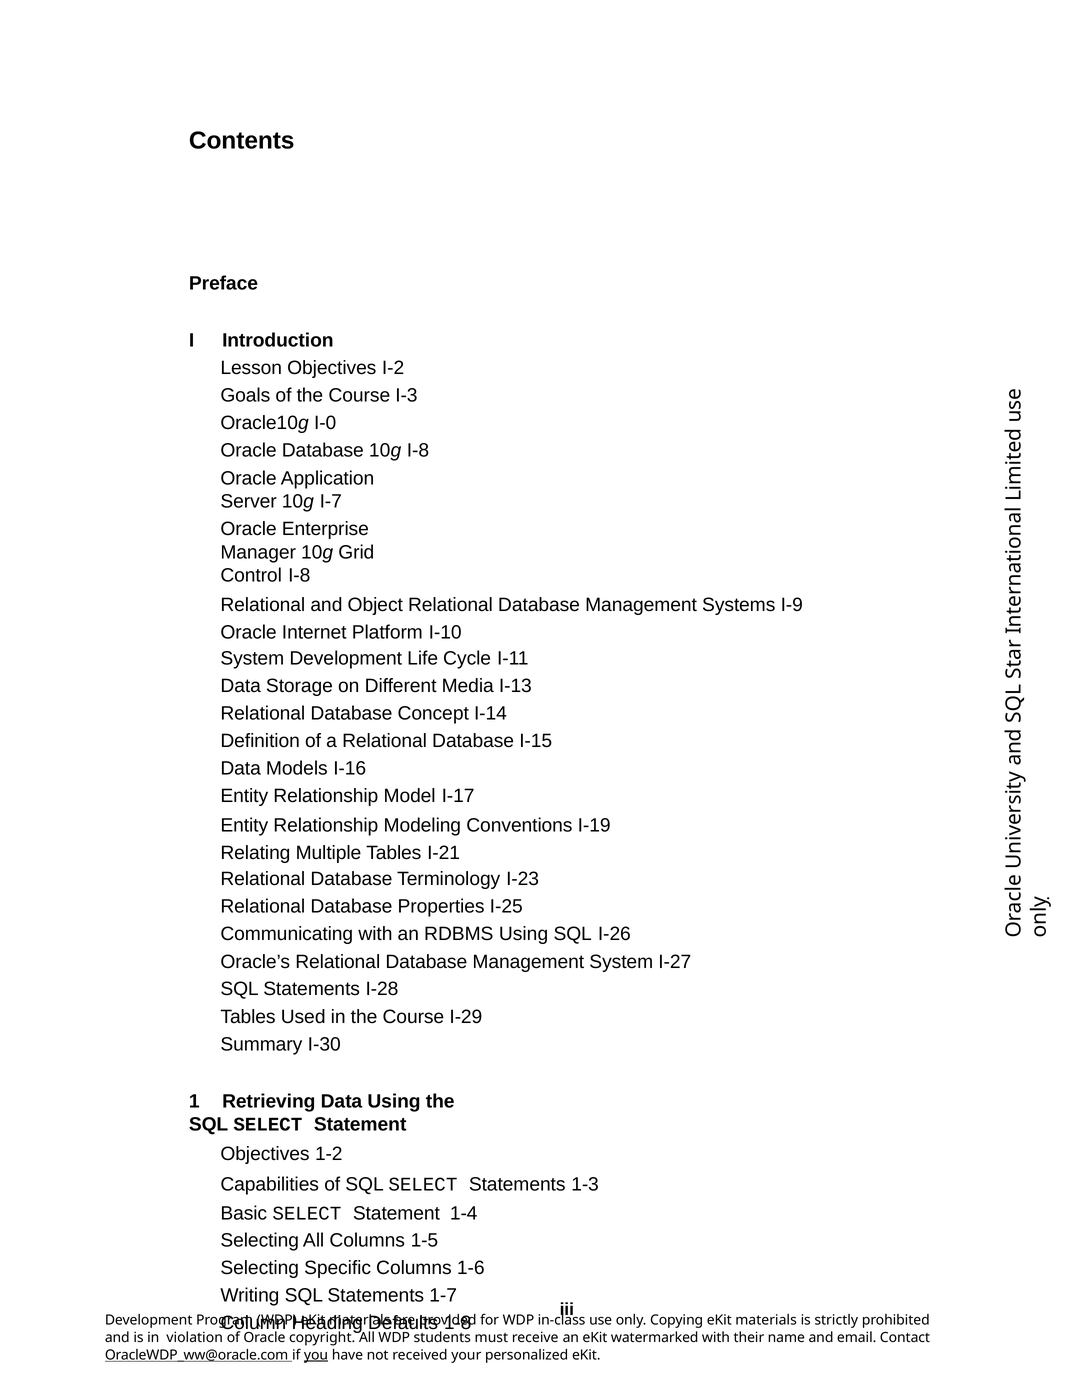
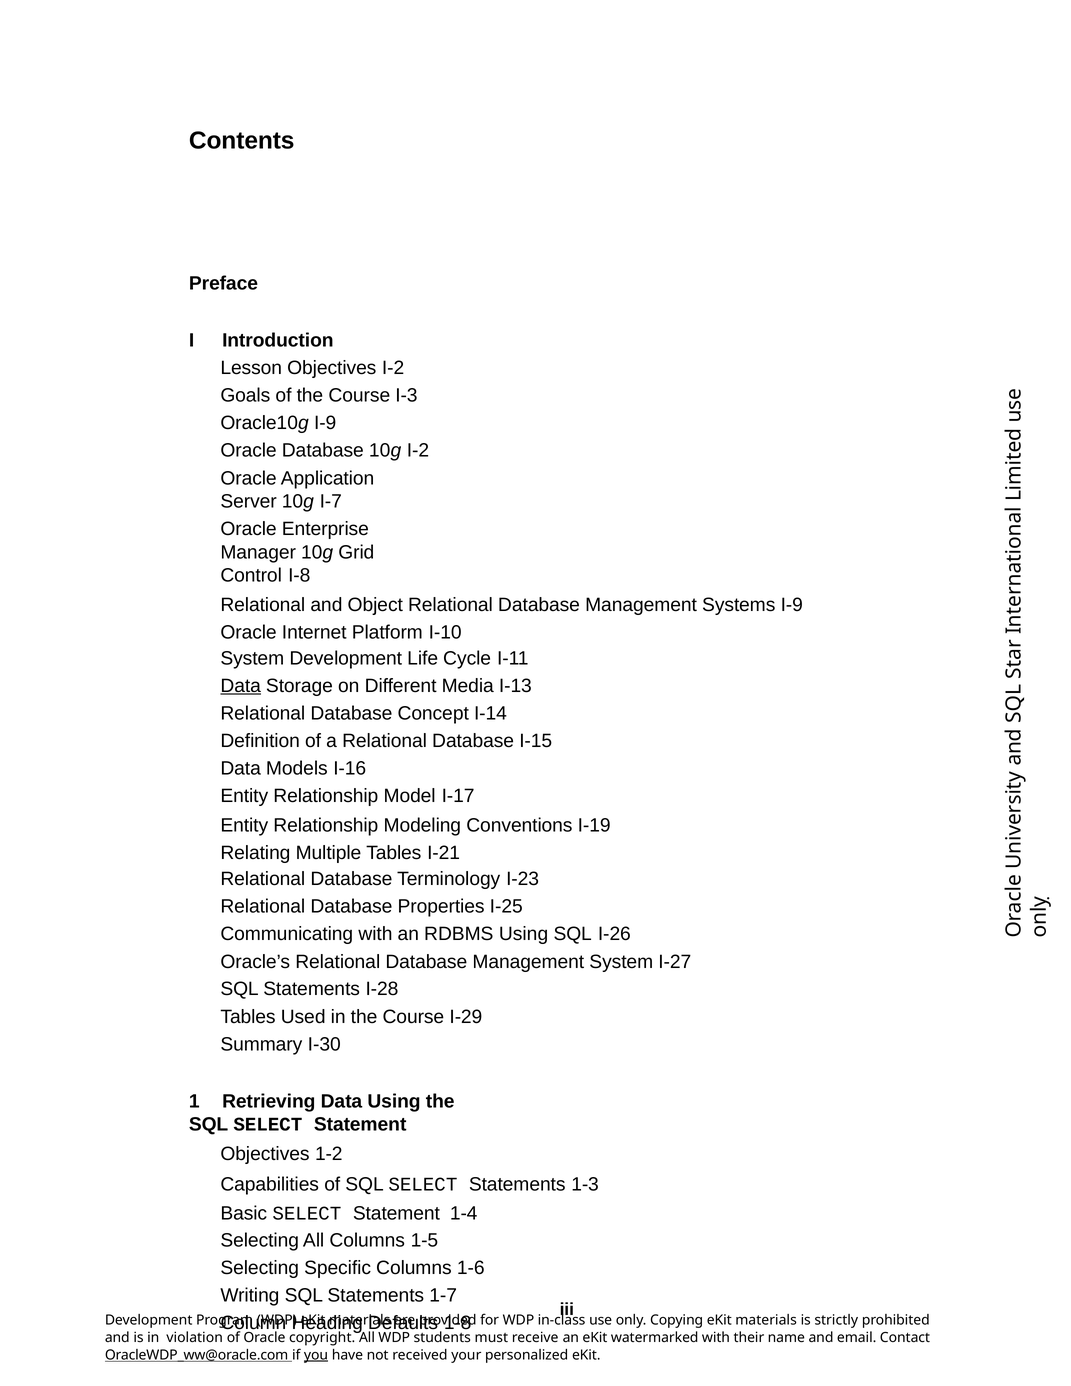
Oracle10g I-0: I-0 -> I-9
10g I-8: I-8 -> I-2
Data at (241, 686) underline: none -> present
